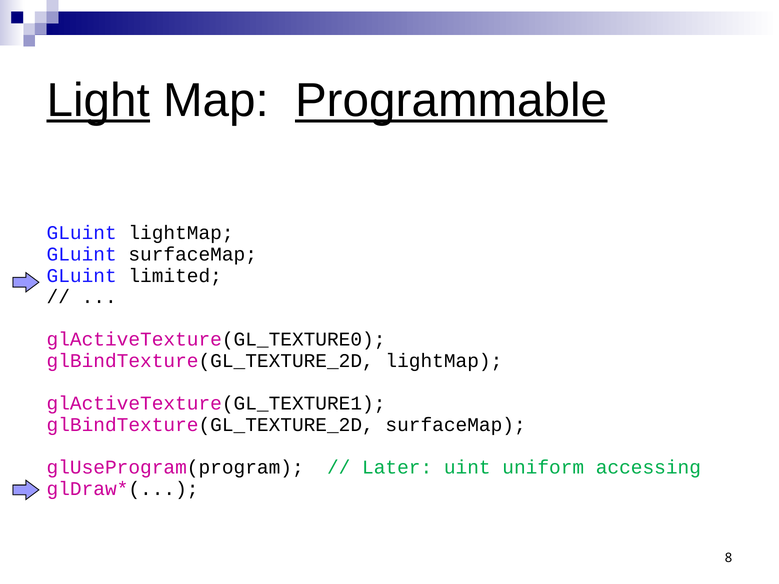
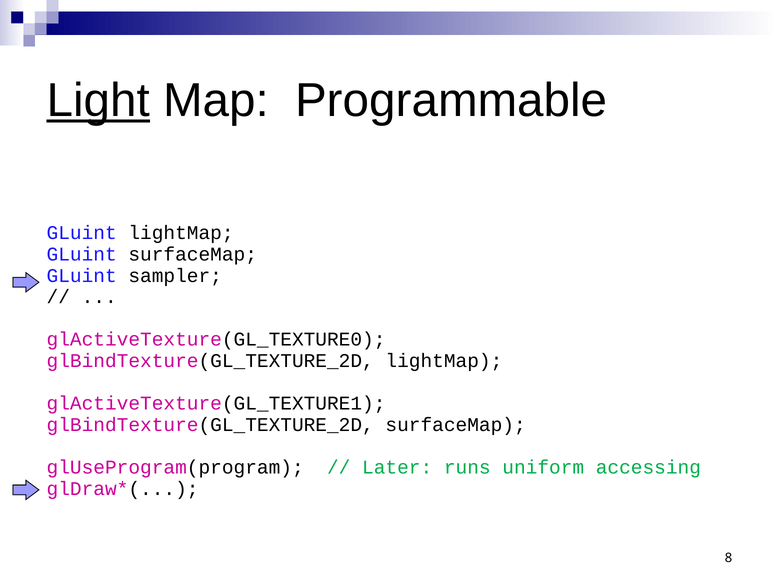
Programmable underline: present -> none
limited: limited -> sampler
uint: uint -> runs
